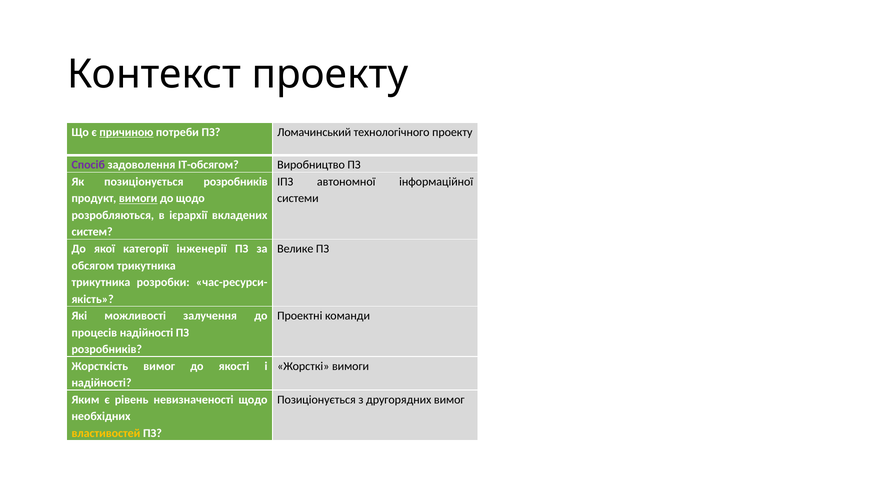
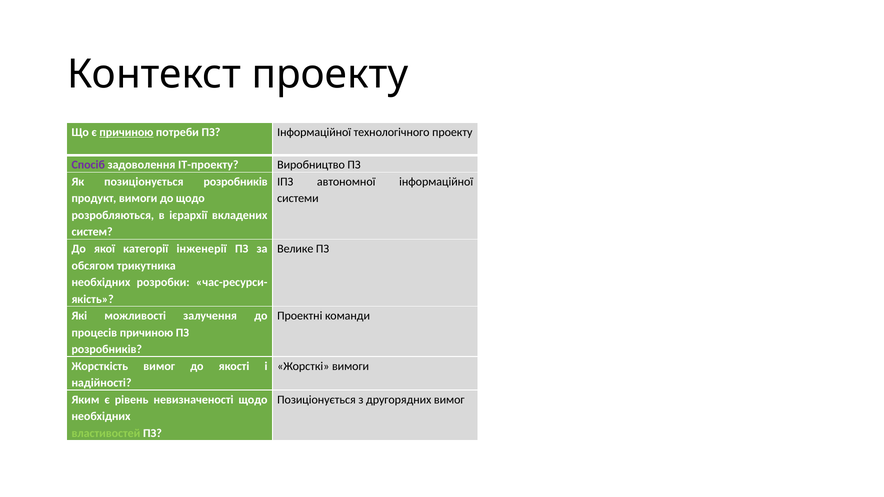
ПЗ Ломачинський: Ломачинський -> Інформаційної
ІТ-обсягом: ІТ-обсягом -> ІТ-проекту
вимоги at (138, 199) underline: present -> none
трикутника at (101, 282): трикутника -> необхідних
процесів надійності: надійності -> причиною
властивостей colour: yellow -> light green
